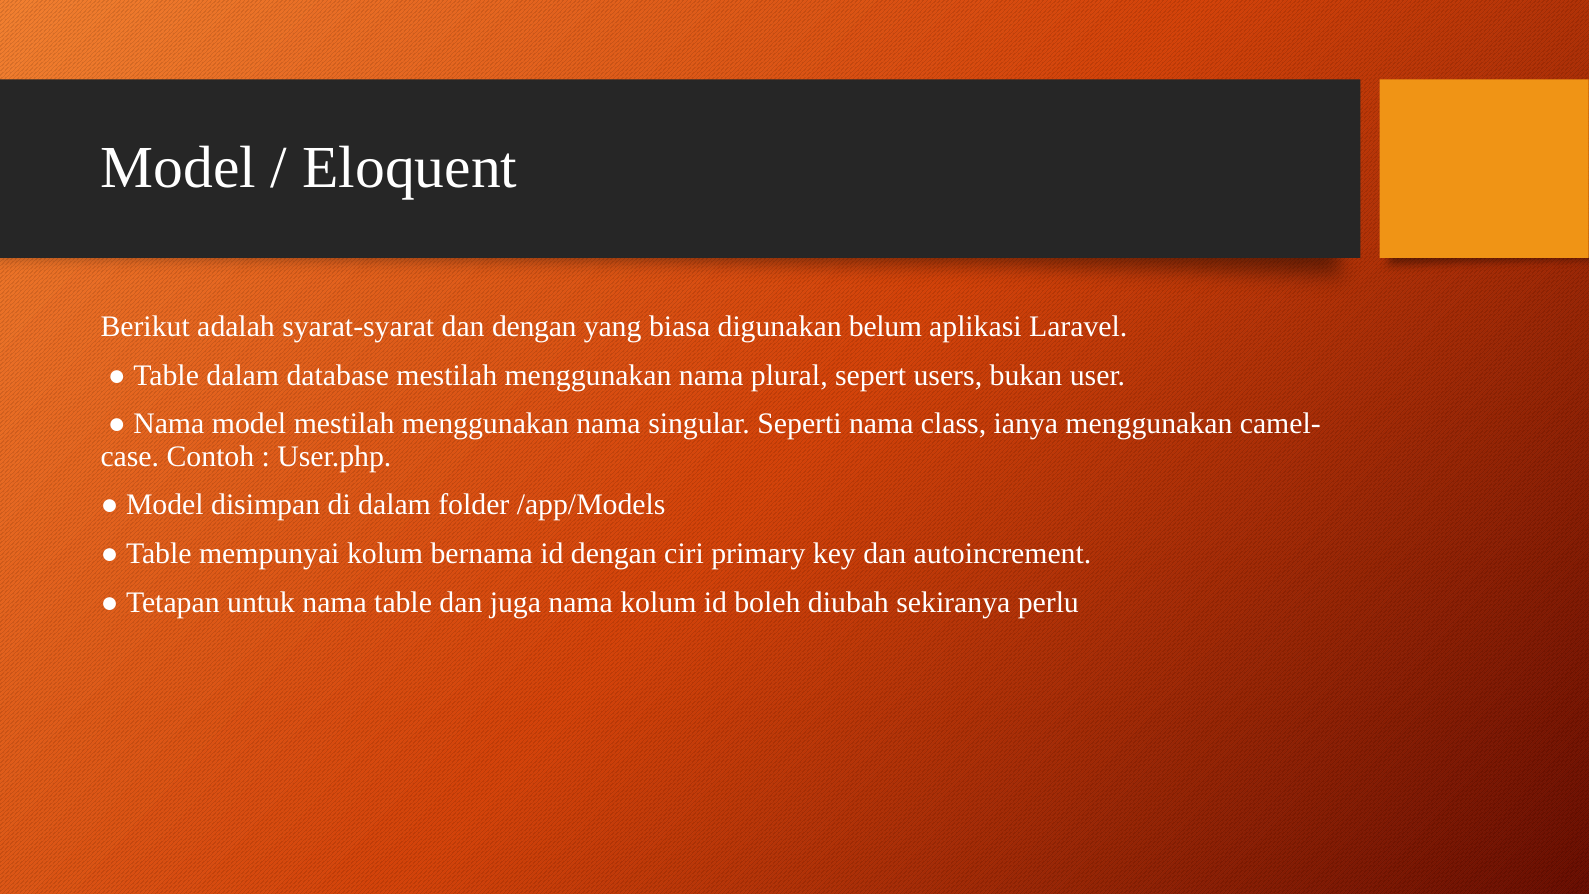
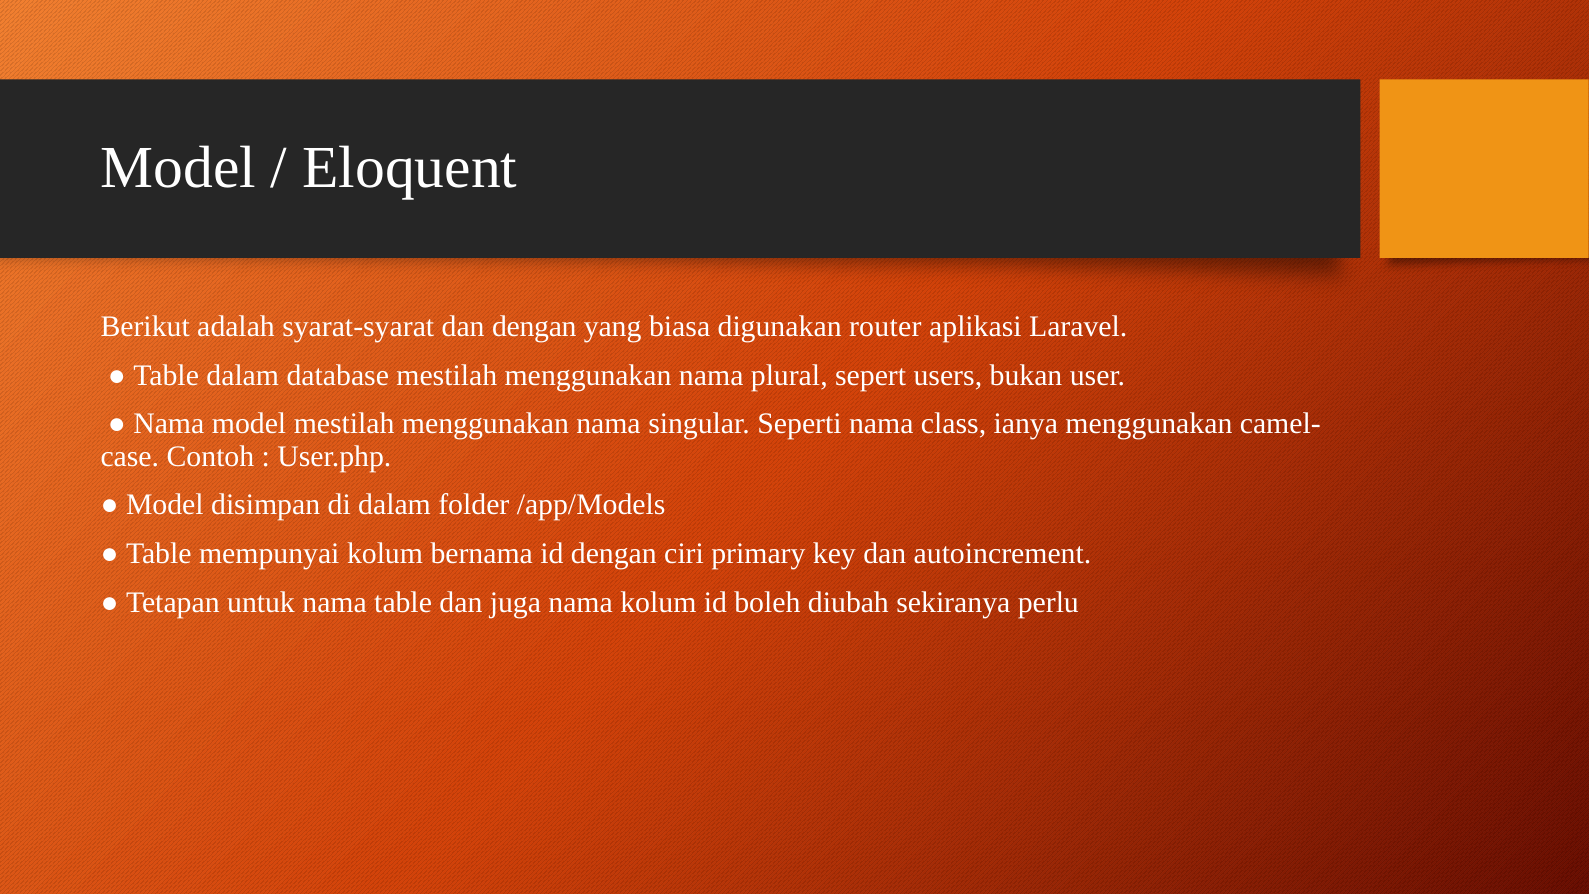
belum: belum -> router
